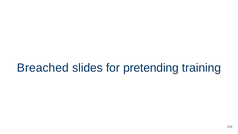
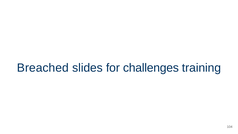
pretending: pretending -> challenges
